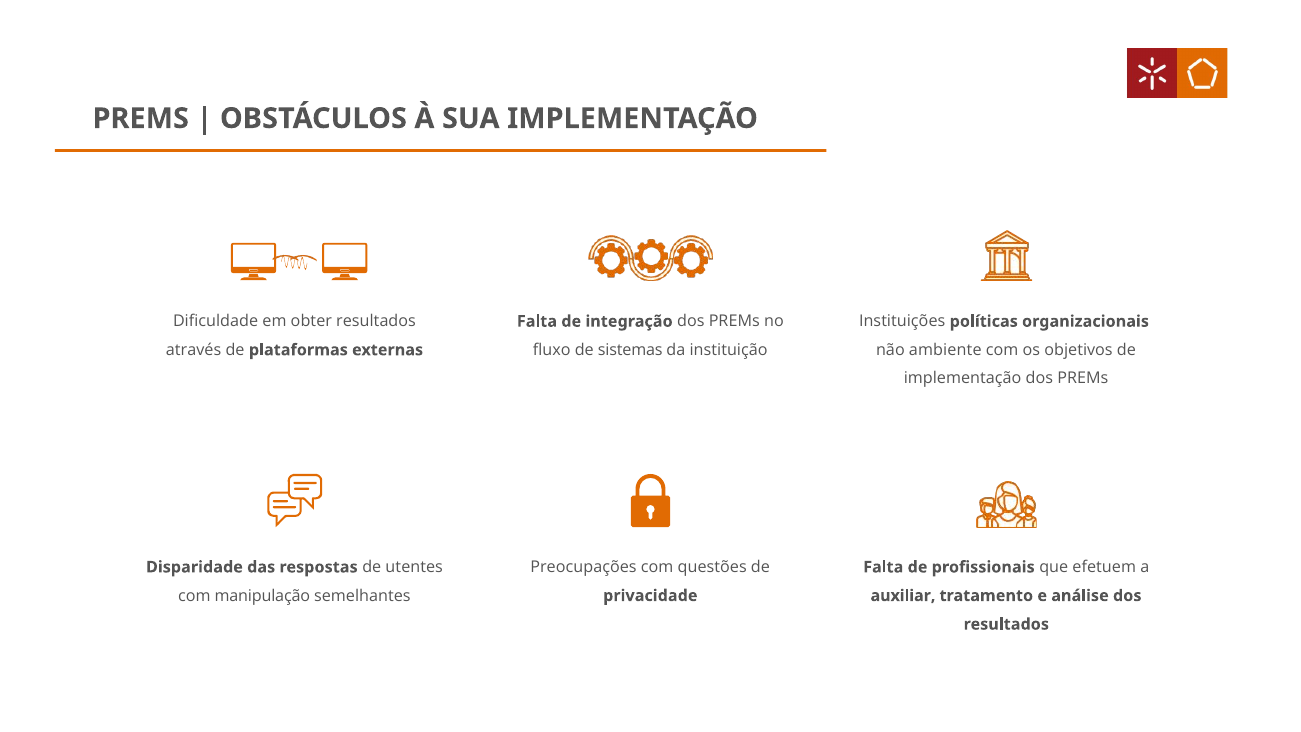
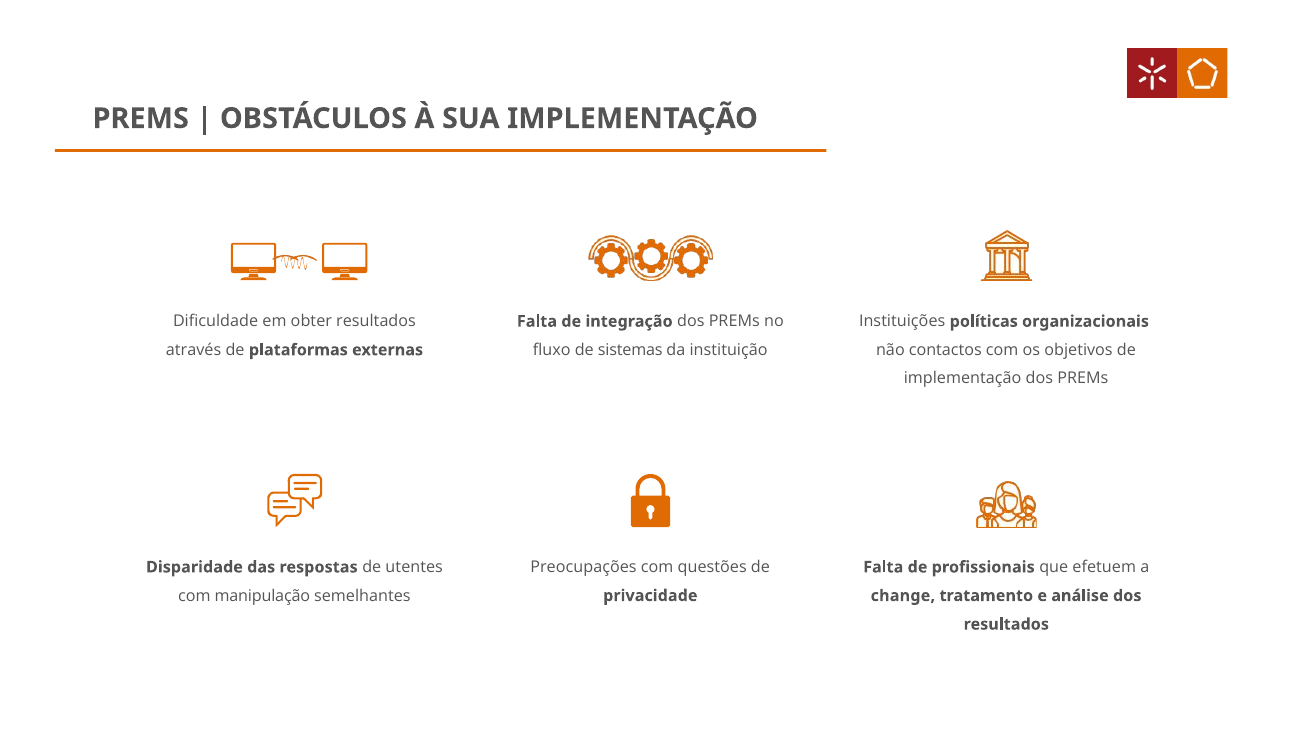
ambiente: ambiente -> contactos
auxiliar: auxiliar -> change
